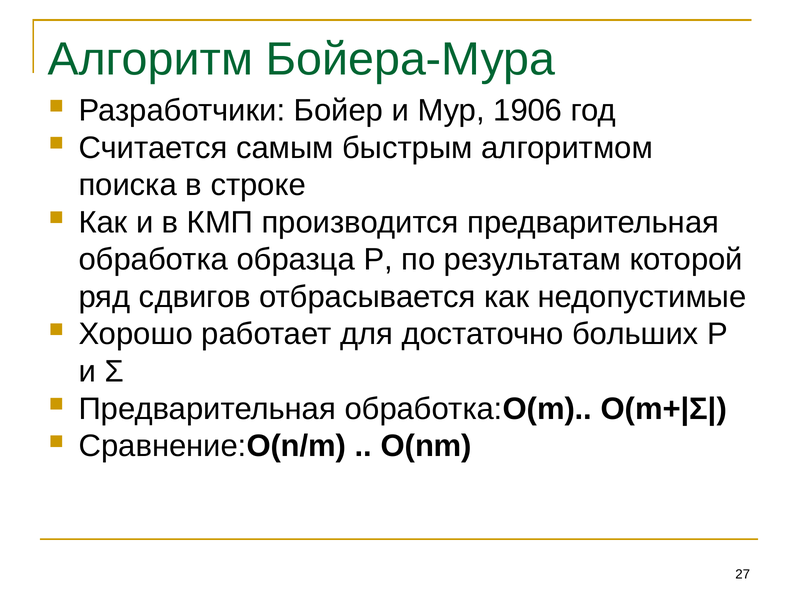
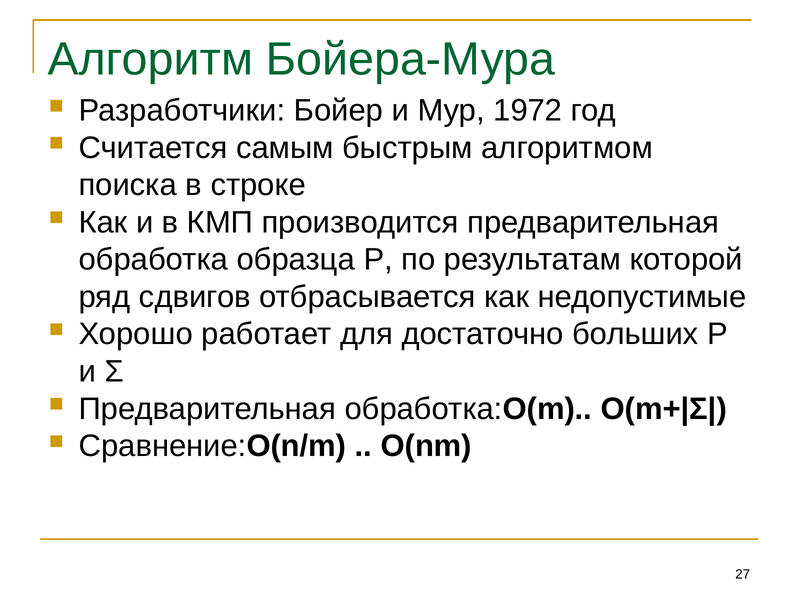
1906: 1906 -> 1972
